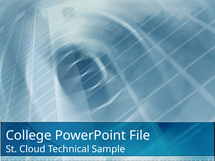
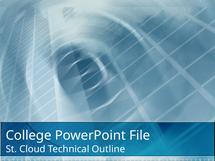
Sample: Sample -> Outline
